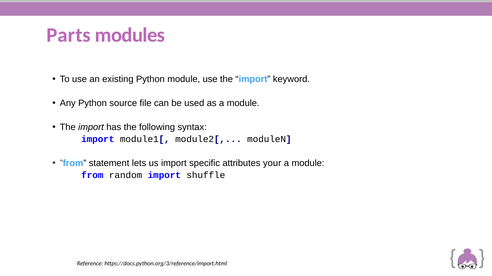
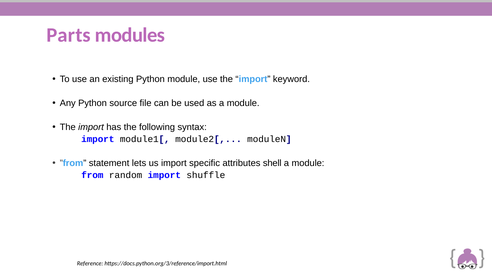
your: your -> shell
